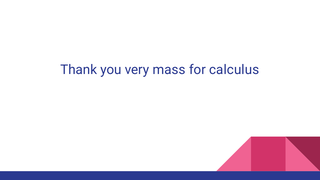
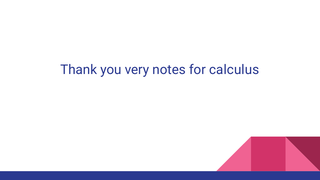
mass: mass -> notes
